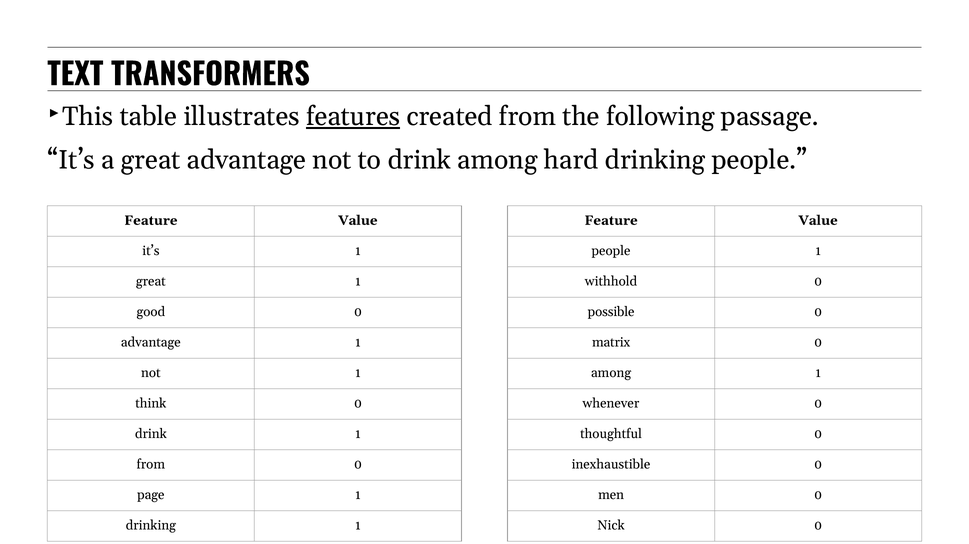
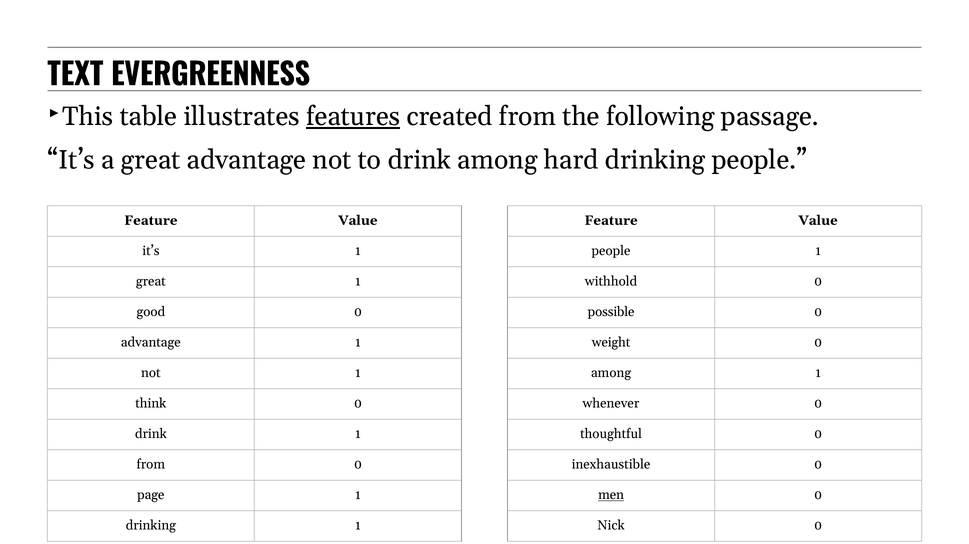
TRANSFORMERS: TRANSFORMERS -> EVERGREENNESS
matrix: matrix -> weight
men underline: none -> present
